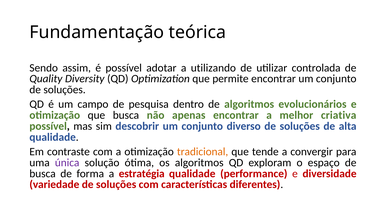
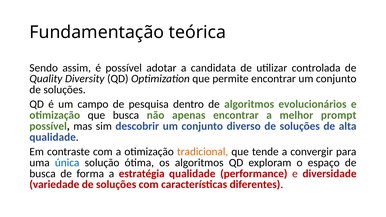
utilizando: utilizando -> candidata
criativa: criativa -> prompt
única colour: purple -> blue
